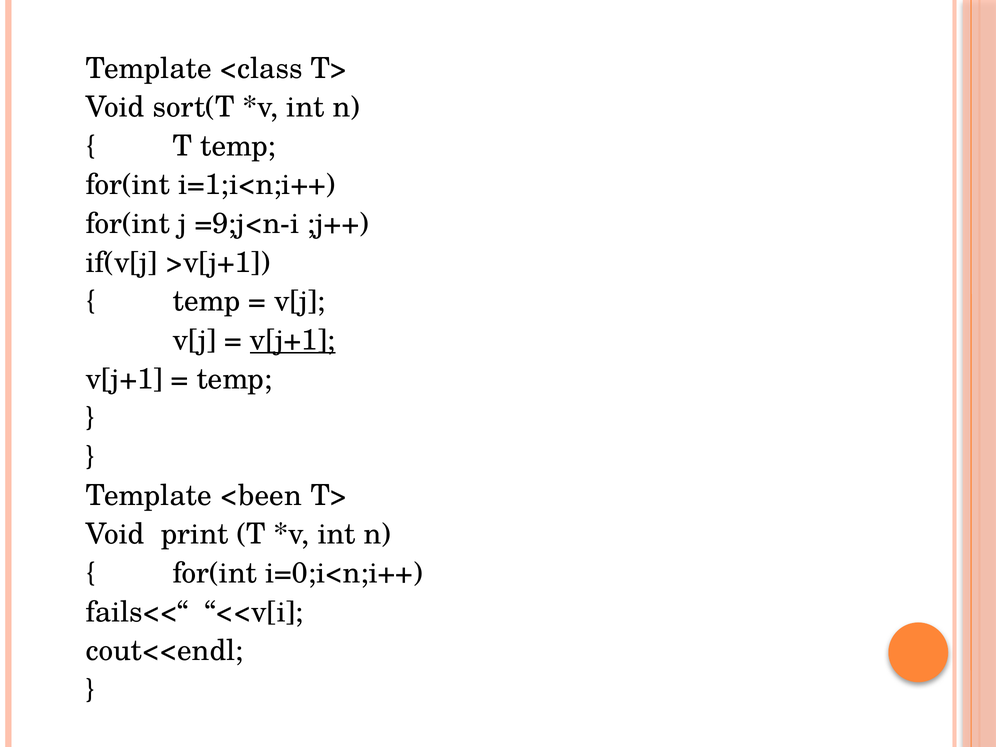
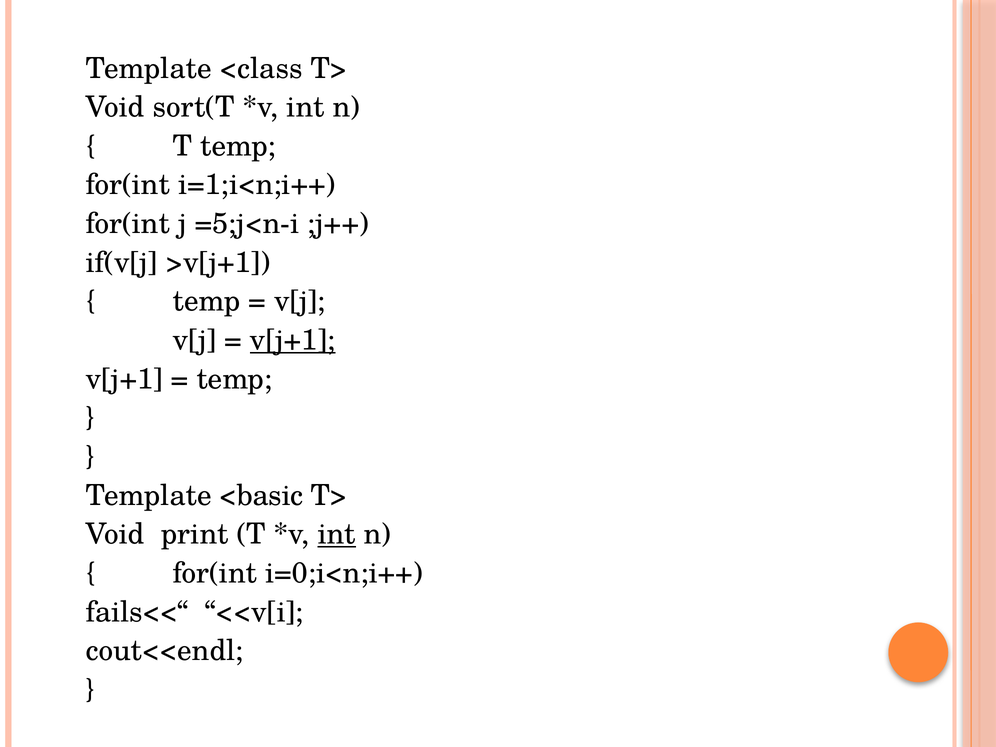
=9;j<n-i: =9;j<n-i -> =5;j<n-i
<been: <been -> <basic
int at (337, 534) underline: none -> present
